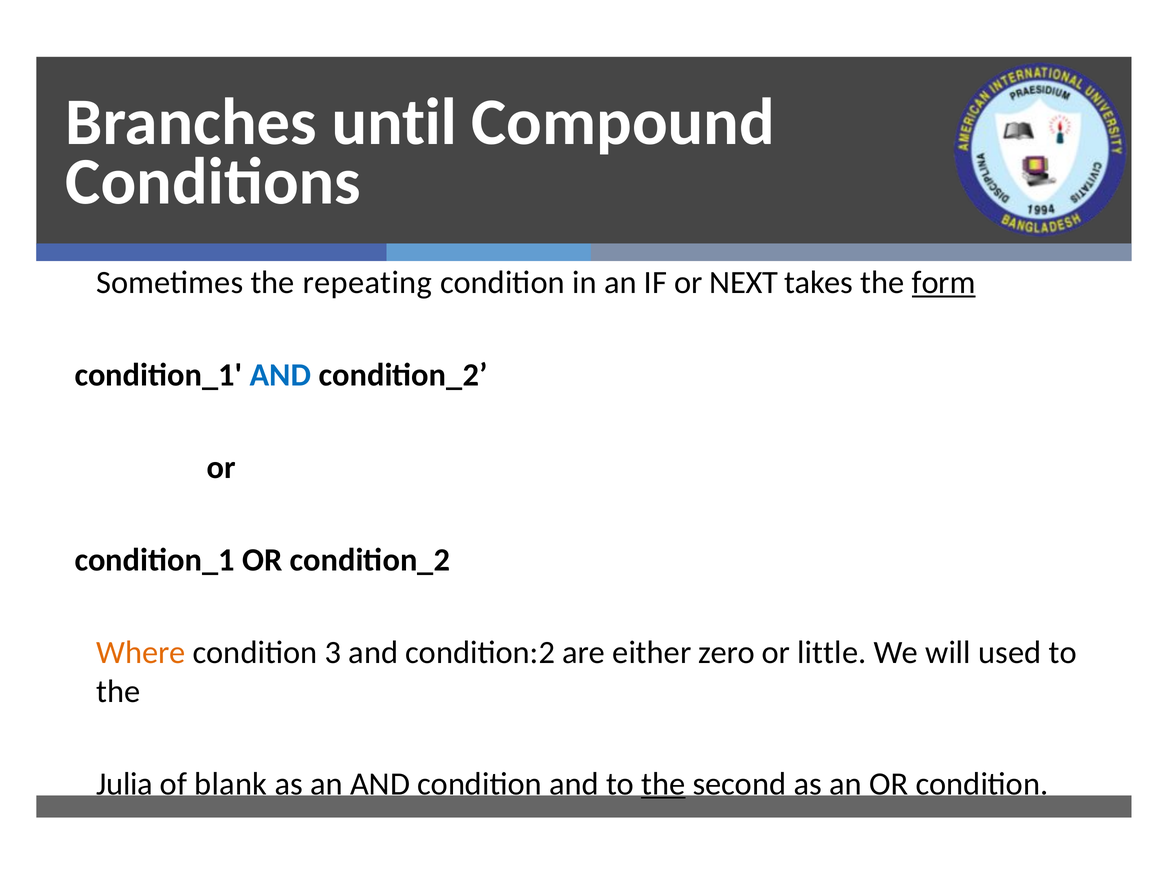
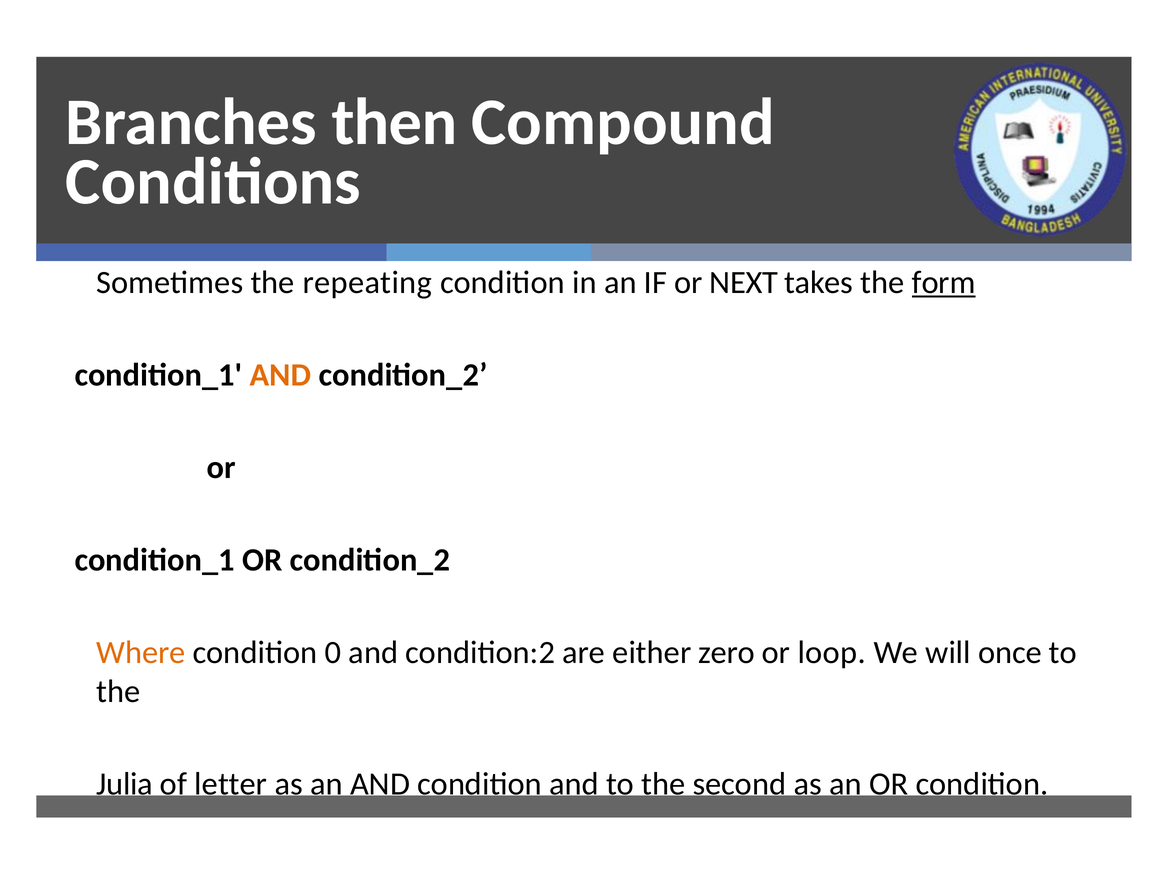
until: until -> then
AND at (280, 375) colour: blue -> orange
3: 3 -> 0
little: little -> loop
used: used -> once
blank: blank -> letter
the at (663, 784) underline: present -> none
